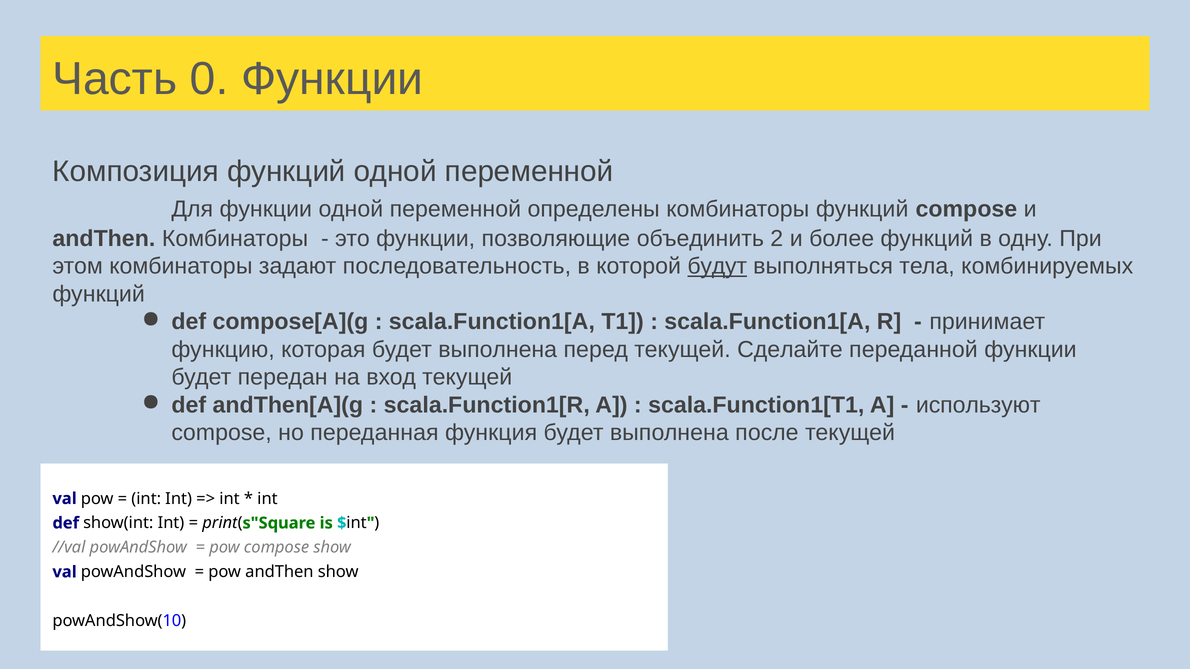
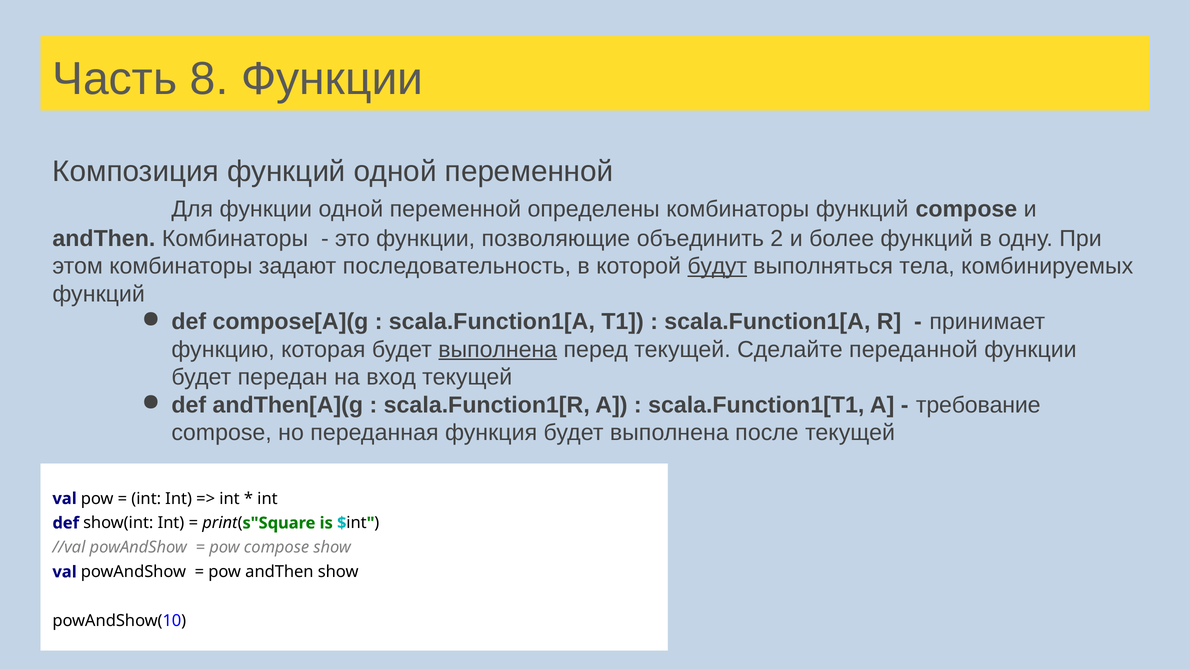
0: 0 -> 8
выполнена at (498, 350) underline: none -> present
используют: используют -> требование
